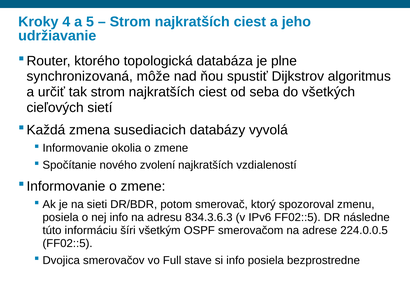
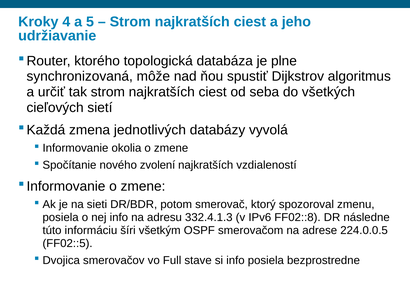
susediacich: susediacich -> jednotlivých
834.3.6.3: 834.3.6.3 -> 332.4.1.3
IPv6 FF02::5: FF02::5 -> FF02::8
